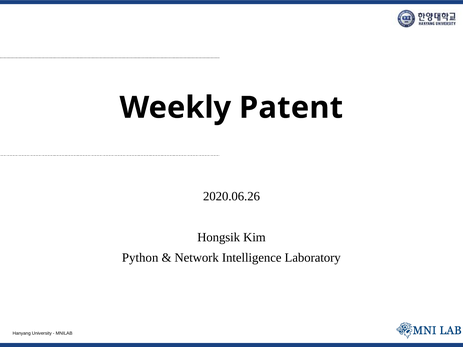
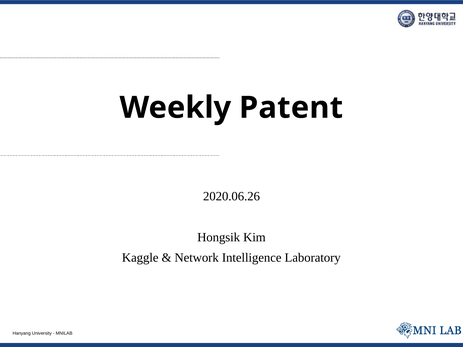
Python: Python -> Kaggle
